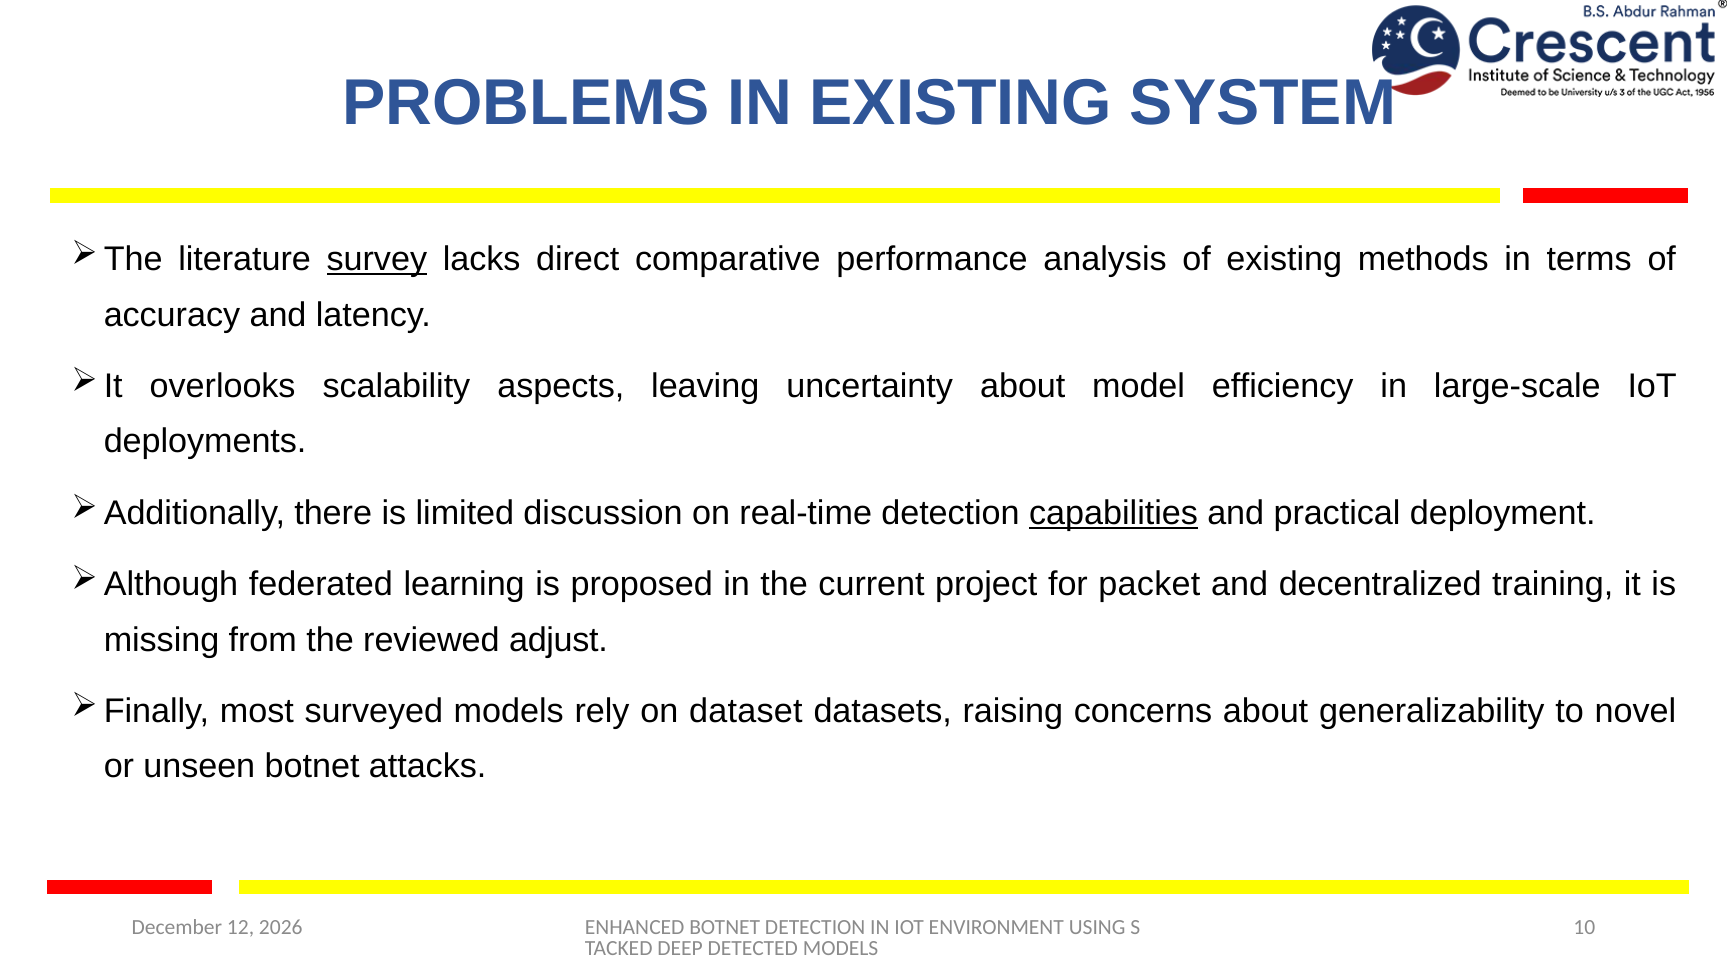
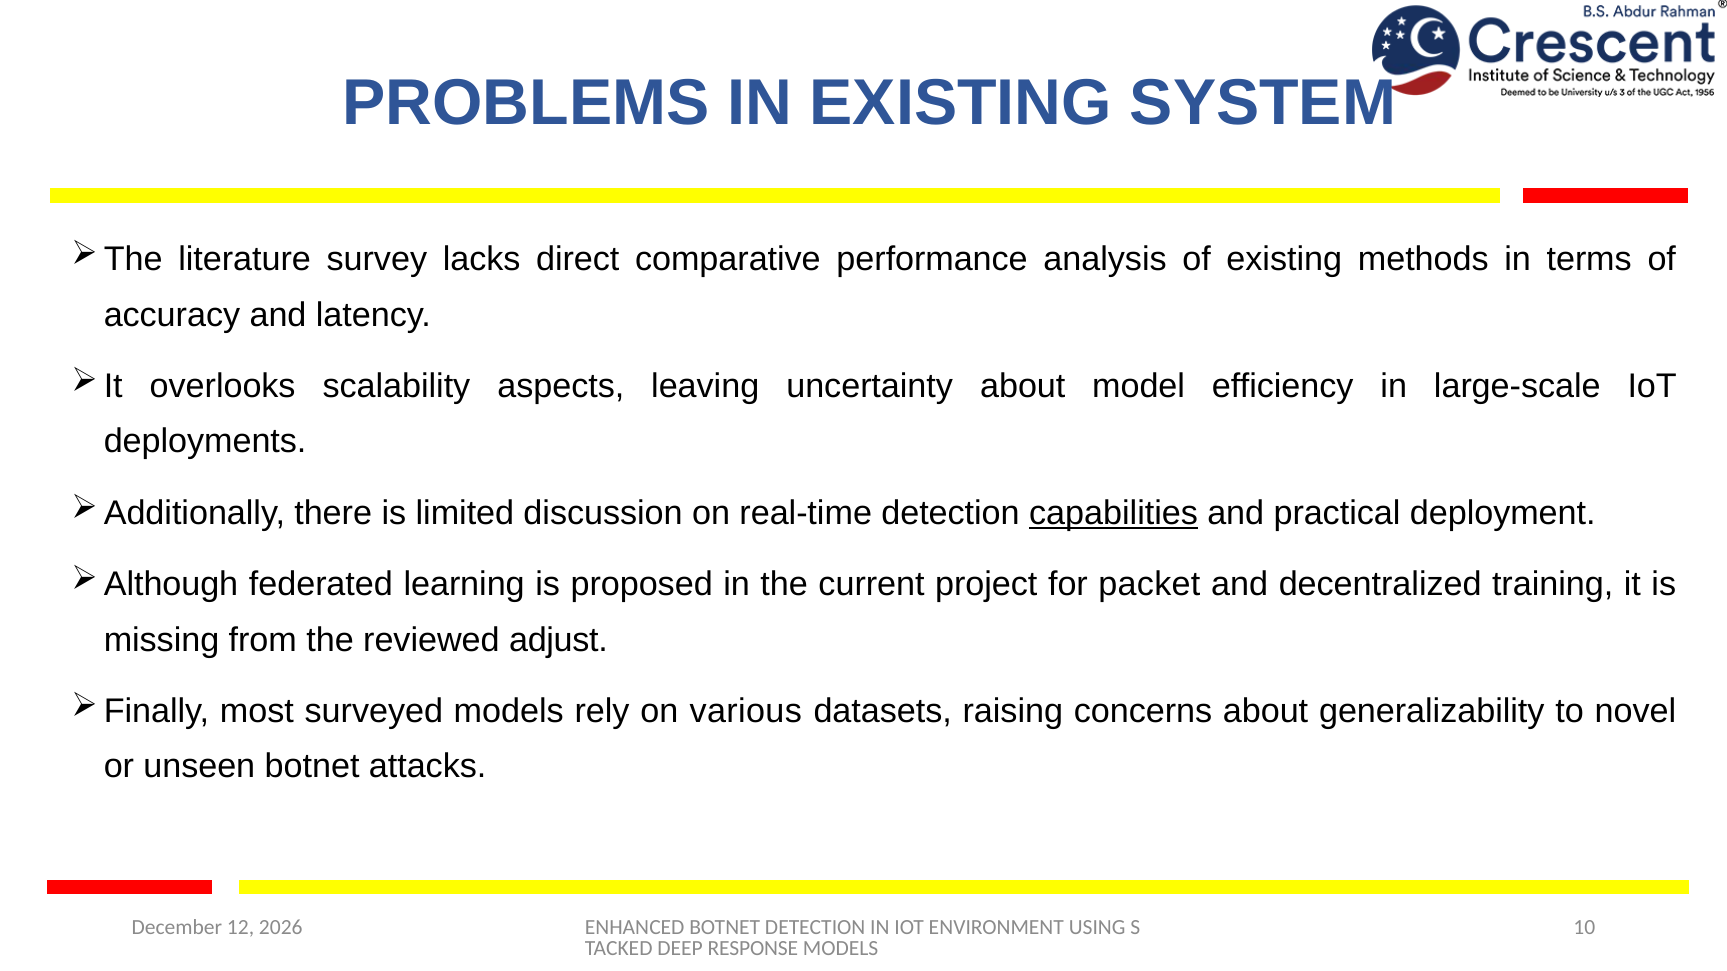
survey underline: present -> none
dataset: dataset -> various
DETECTED: DETECTED -> RESPONSE
